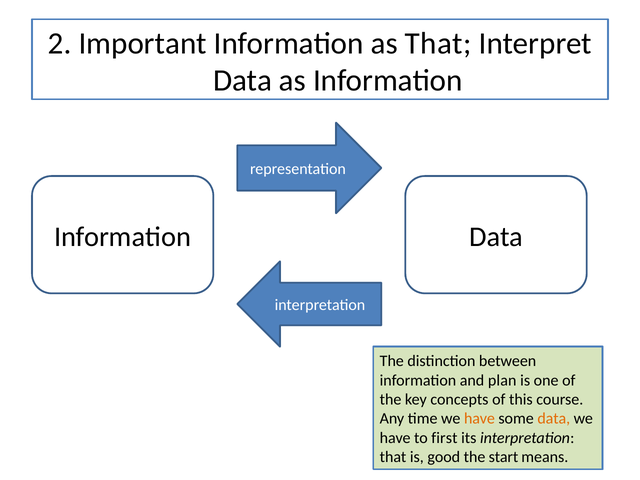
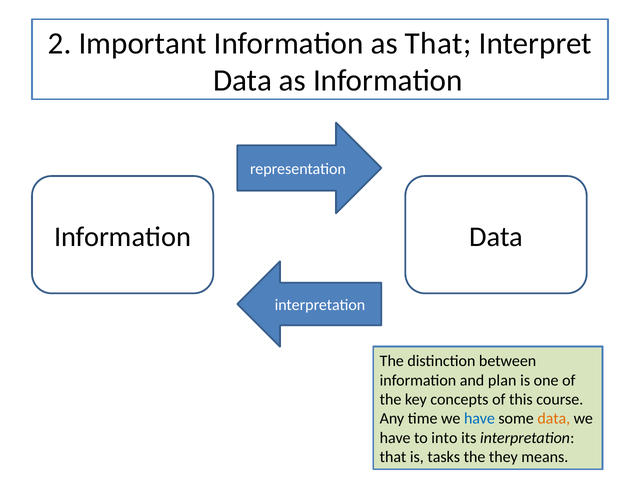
have at (479, 419) colour: orange -> blue
first: first -> into
good: good -> tasks
start: start -> they
